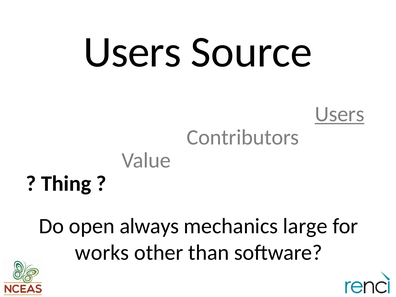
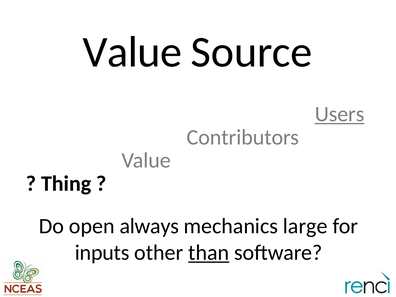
Users at (132, 52): Users -> Value
works: works -> inputs
than underline: none -> present
